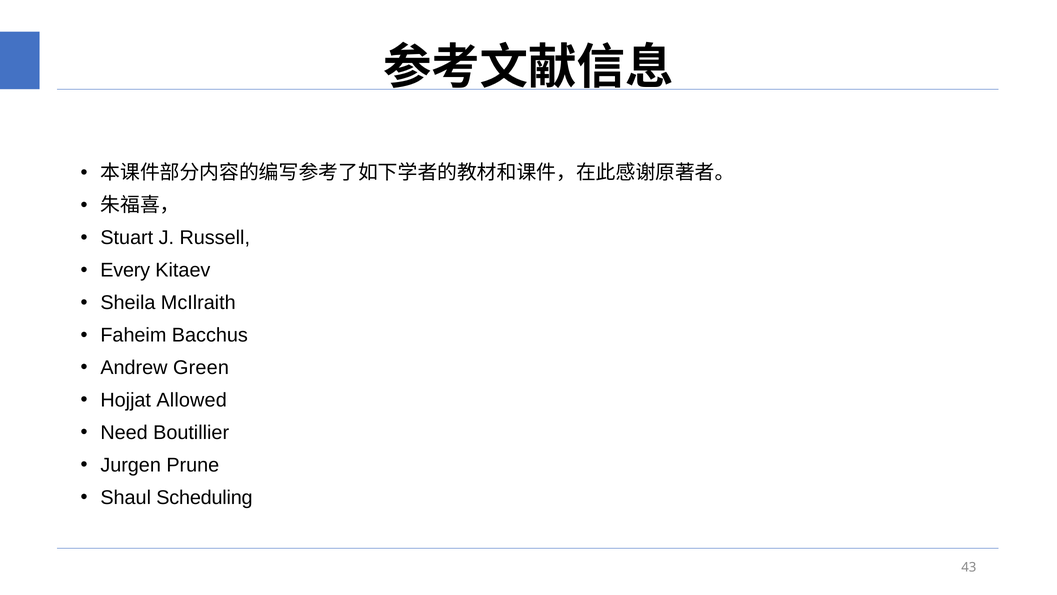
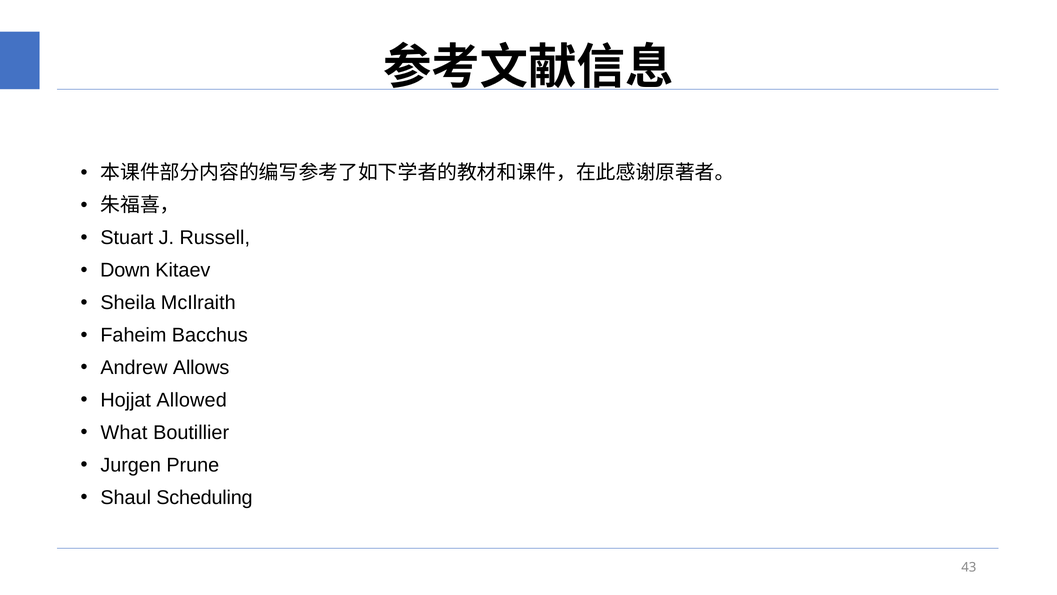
Every: Every -> Down
Green: Green -> Allows
Need: Need -> What
